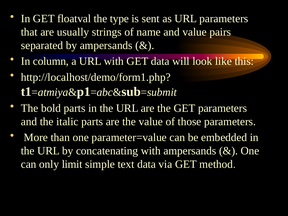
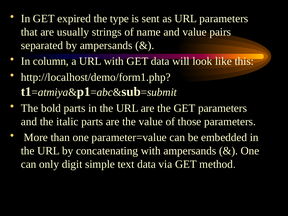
floatval: floatval -> expired
limit: limit -> digit
